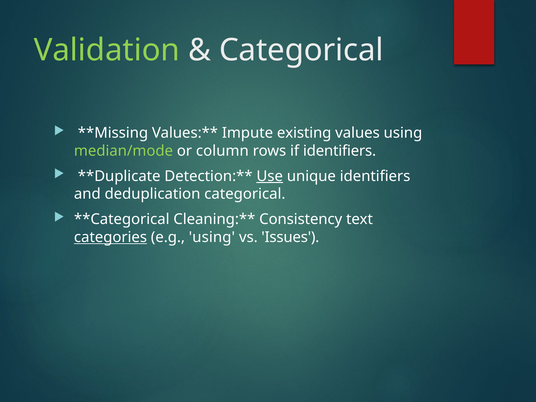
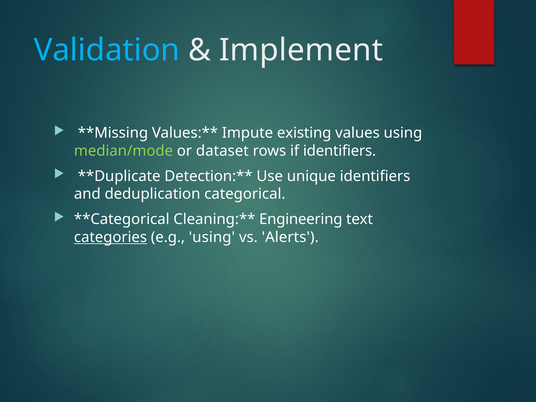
Validation colour: light green -> light blue
Categorical at (301, 50): Categorical -> Implement
column: column -> dataset
Use underline: present -> none
Consistency: Consistency -> Engineering
Issues: Issues -> Alerts
